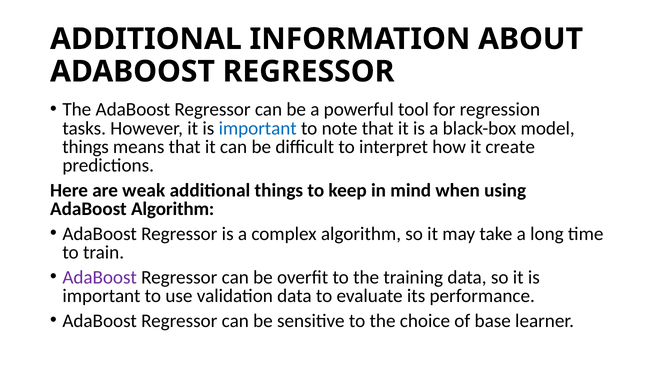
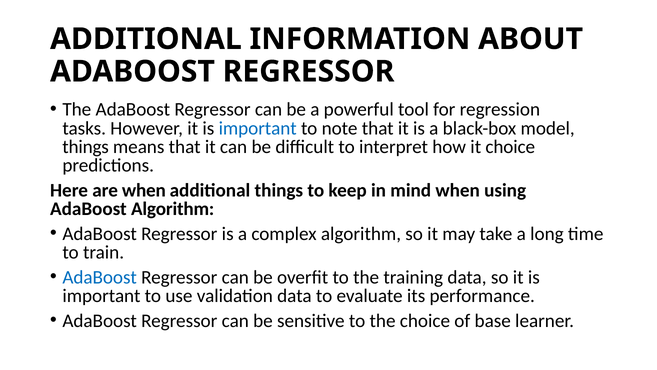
it create: create -> choice
are weak: weak -> when
AdaBoost at (100, 277) colour: purple -> blue
